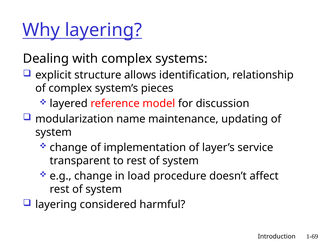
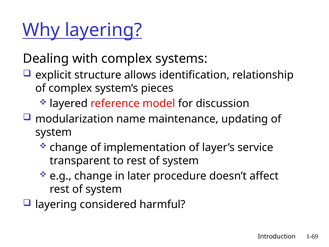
load: load -> later
